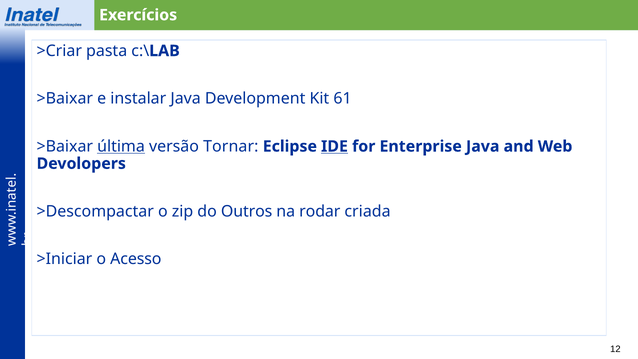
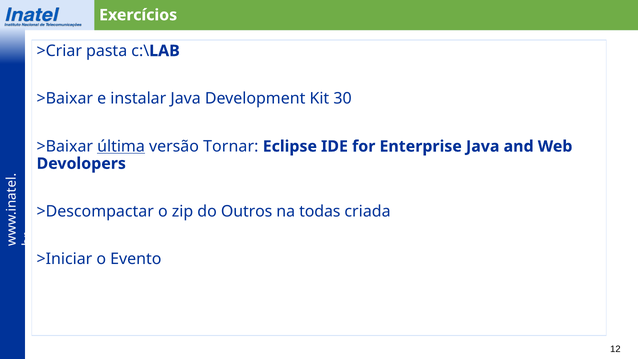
61: 61 -> 30
IDE underline: present -> none
rodar: rodar -> todas
Acesso: Acesso -> Evento
